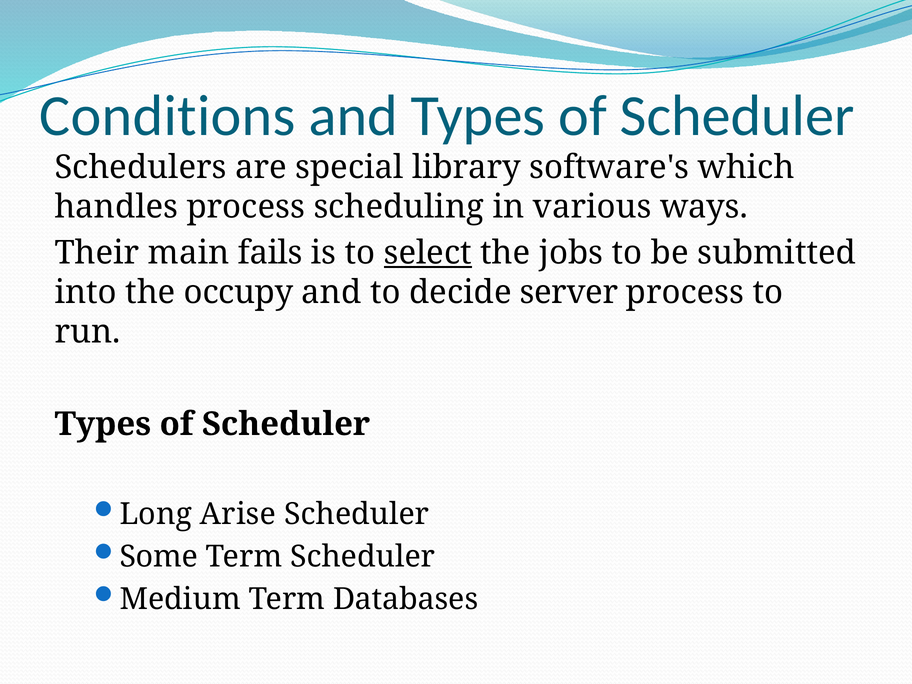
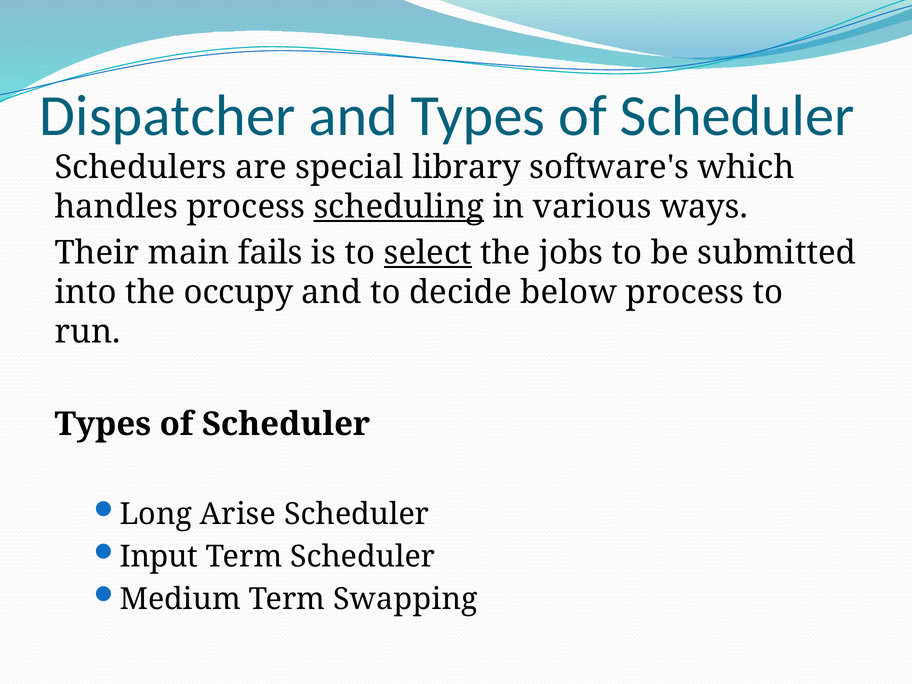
Conditions: Conditions -> Dispatcher
scheduling underline: none -> present
server: server -> below
Some: Some -> Input
Databases: Databases -> Swapping
